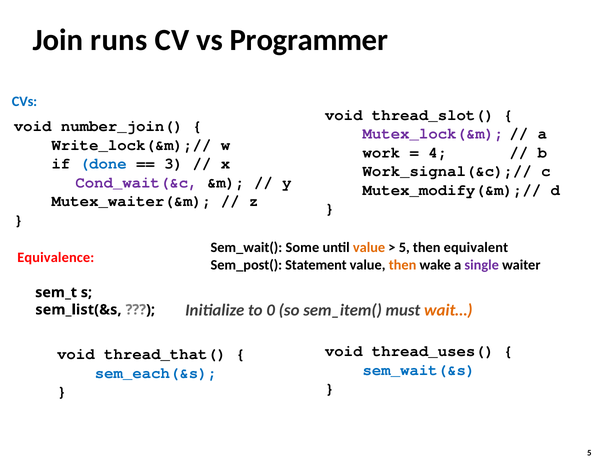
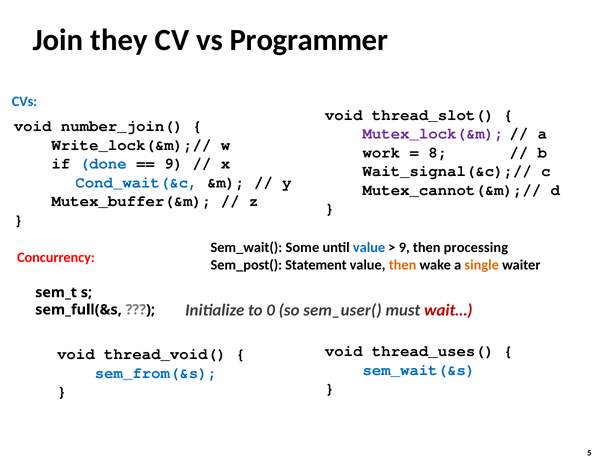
runs: runs -> they
4: 4 -> 8
3 at (174, 164): 3 -> 9
Work_signal(&c);//: Work_signal(&c);// -> Wait_signal(&c);//
Cond_wait(&c colour: purple -> blue
Mutex_modify(&m);//: Mutex_modify(&m);// -> Mutex_cannot(&m);//
Mutex_waiter(&m: Mutex_waiter(&m -> Mutex_buffer(&m
value at (369, 248) colour: orange -> blue
5 at (404, 248): 5 -> 9
equivalent: equivalent -> processing
Equivalence: Equivalence -> Concurrency
single colour: purple -> orange
sem_item(: sem_item( -> sem_user(
wait… colour: orange -> red
sem_list(&s: sem_list(&s -> sem_full(&s
thread_that(: thread_that( -> thread_void(
sem_each(&s: sem_each(&s -> sem_from(&s
